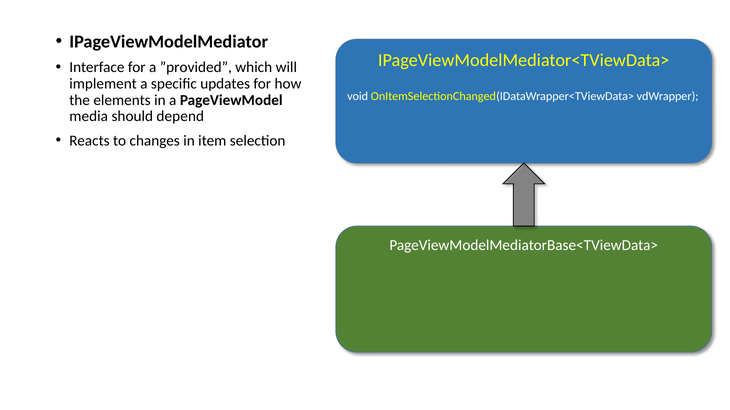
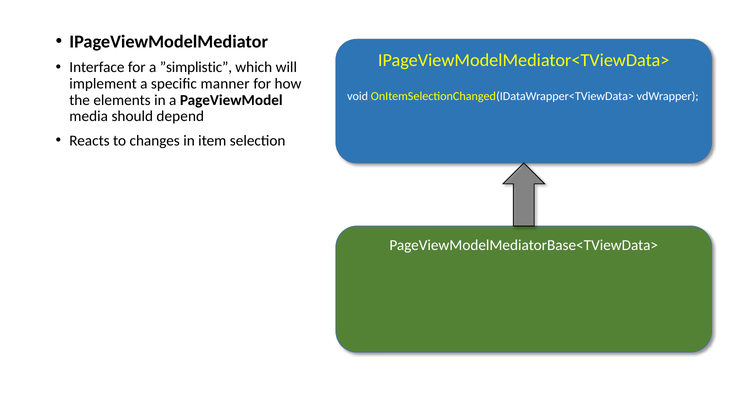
”provided: ”provided -> ”simplistic
updates: updates -> manner
